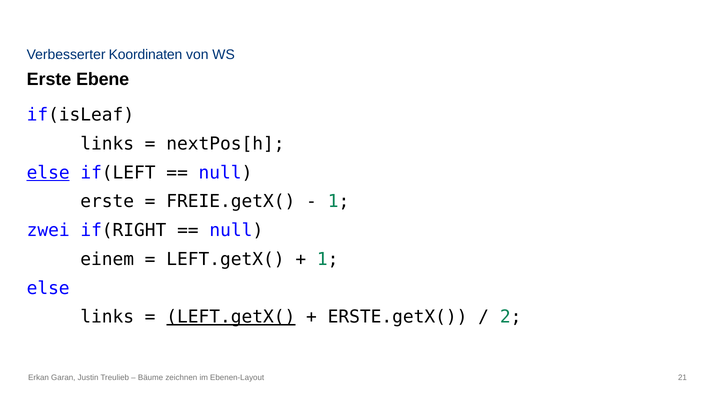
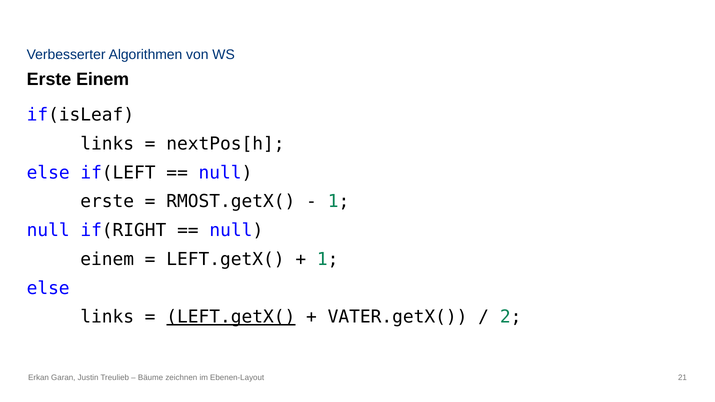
Koordinaten: Koordinaten -> Algorithmen
Erste Ebene: Ebene -> Einem
else at (48, 173) underline: present -> none
FREIE.getX(: FREIE.getX( -> RMOST.getX(
zwei at (48, 231): zwei -> null
ERSTE.getX(: ERSTE.getX( -> VATER.getX(
